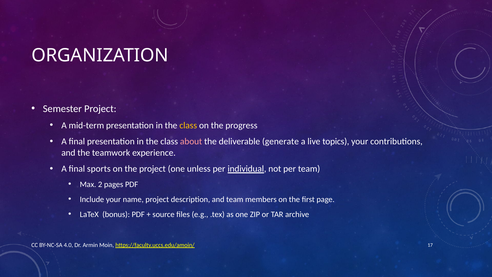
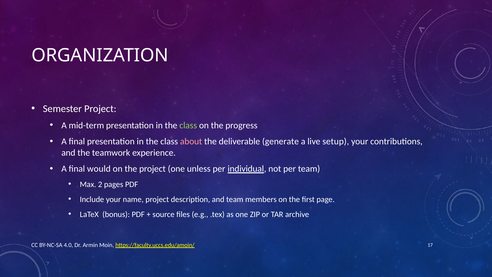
class at (188, 125) colour: yellow -> light green
topics: topics -> setup
sports: sports -> would
